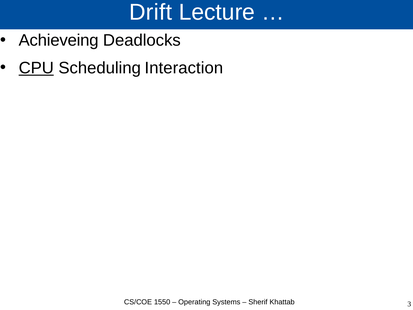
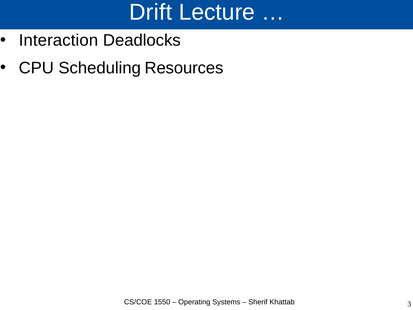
Achieveing: Achieveing -> Interaction
CPU underline: present -> none
Interaction: Interaction -> Resources
